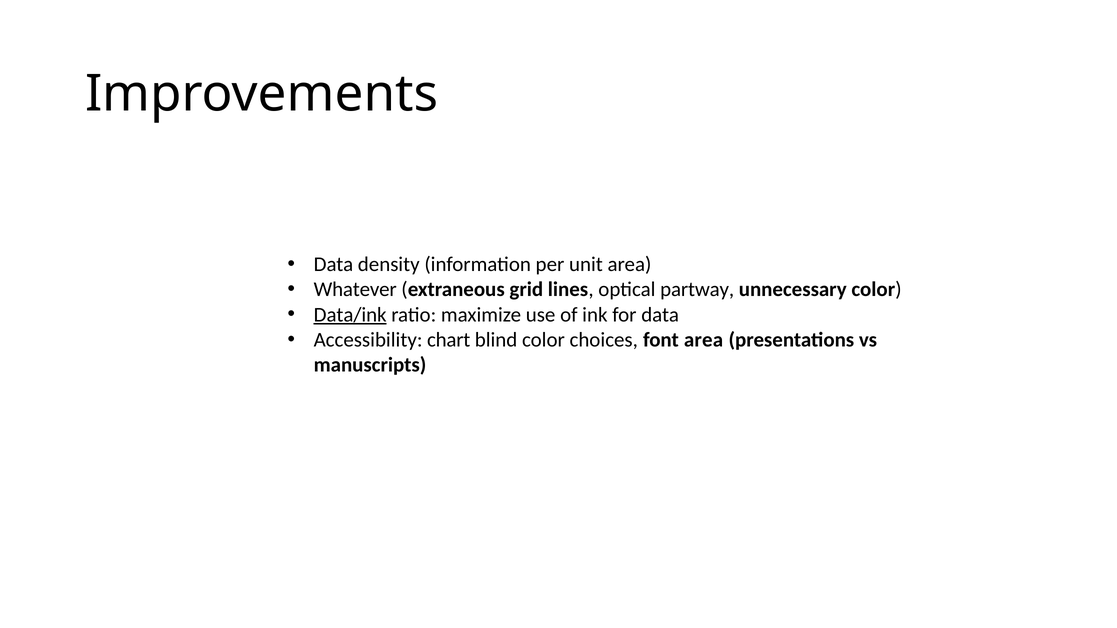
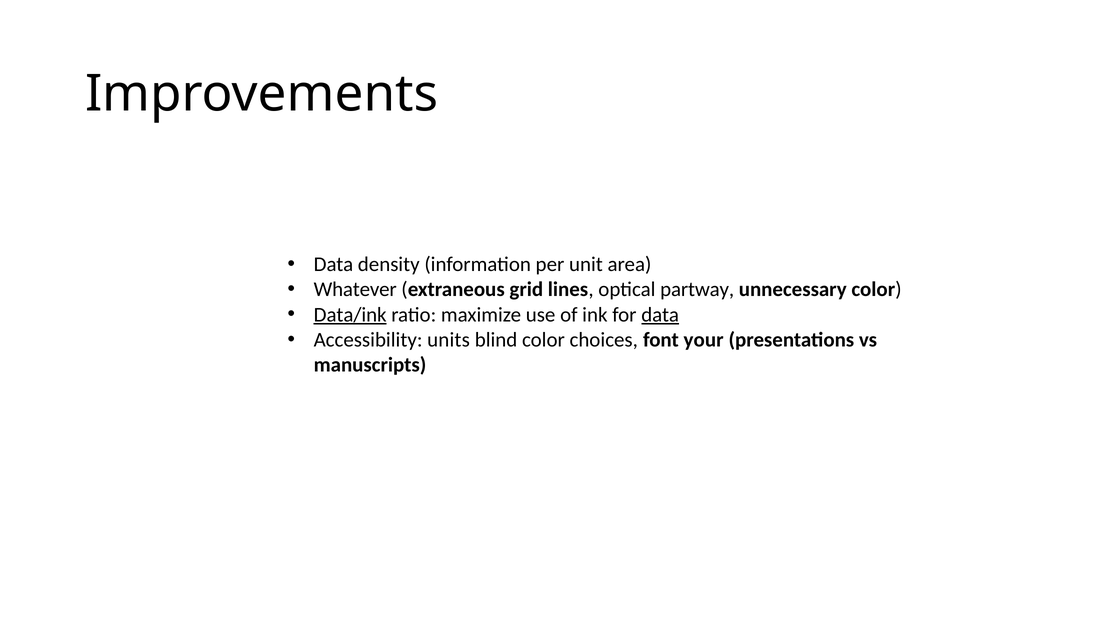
data at (660, 315) underline: none -> present
chart: chart -> units
font area: area -> your
